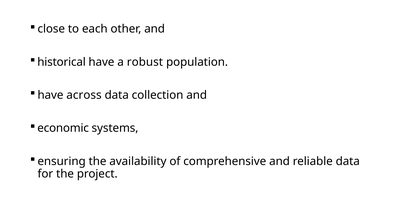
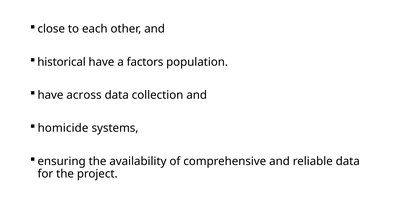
robust: robust -> factors
economic: economic -> homicide
